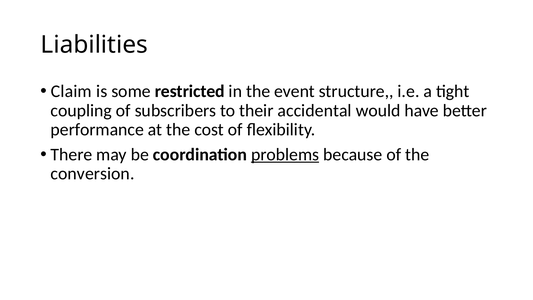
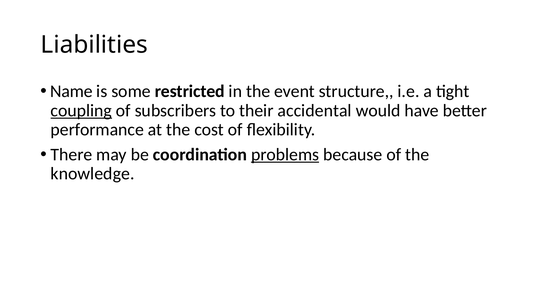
Claim: Claim -> Name
coupling underline: none -> present
conversion: conversion -> knowledge
